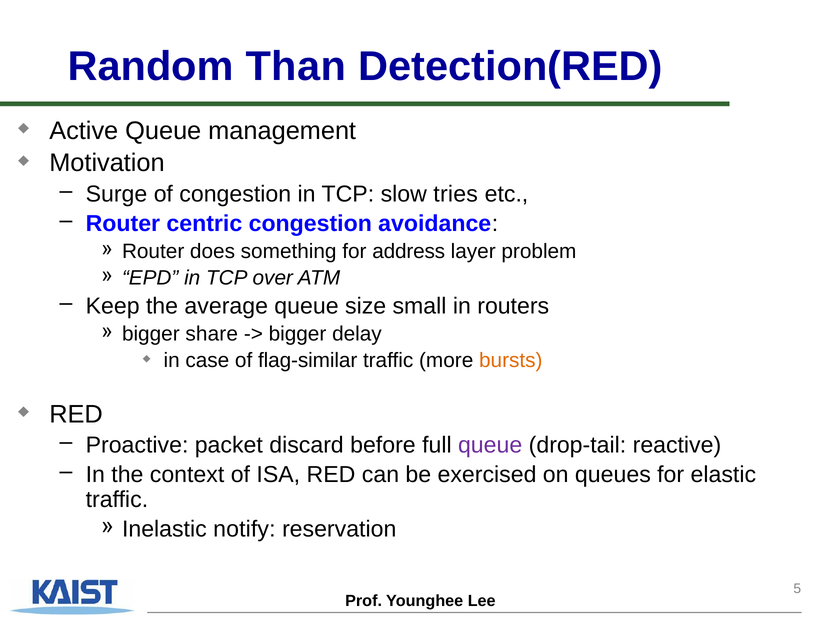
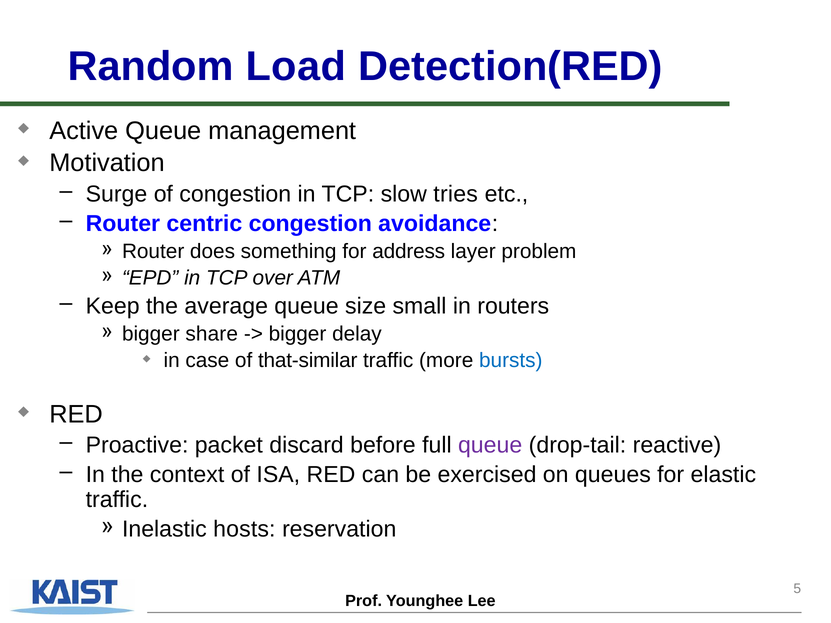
Than: Than -> Load
flag-similar: flag-similar -> that-similar
bursts colour: orange -> blue
notify: notify -> hosts
